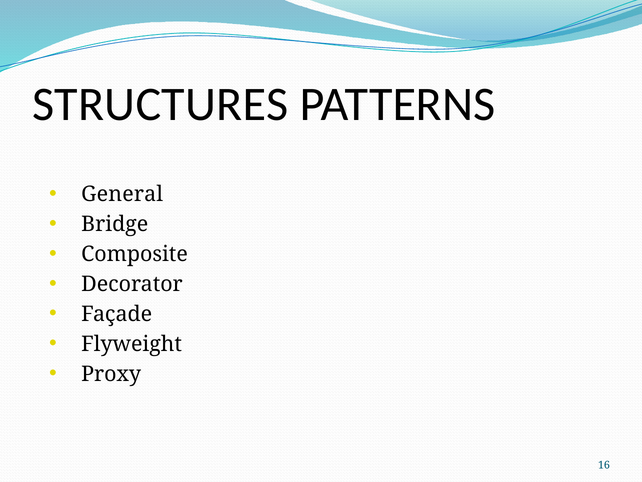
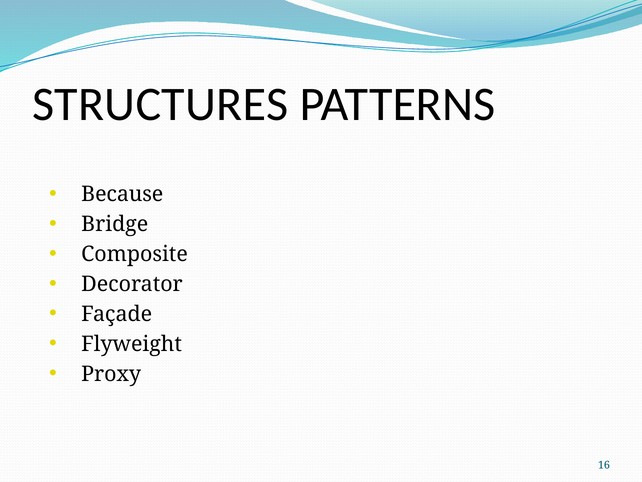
General: General -> Because
